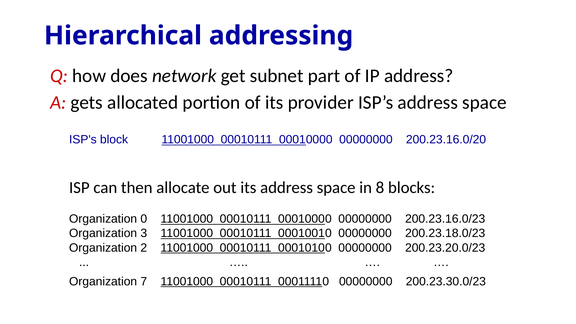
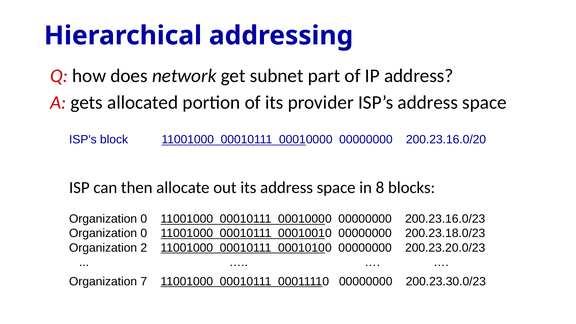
3 at (144, 233): 3 -> 0
